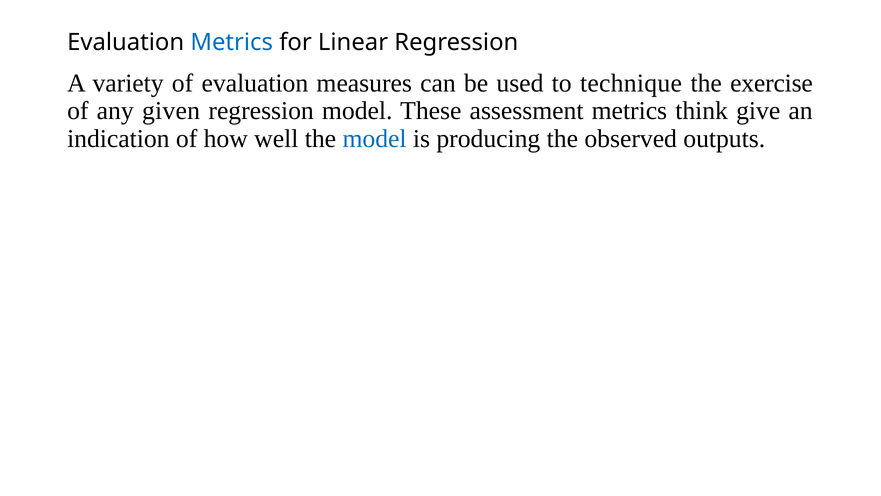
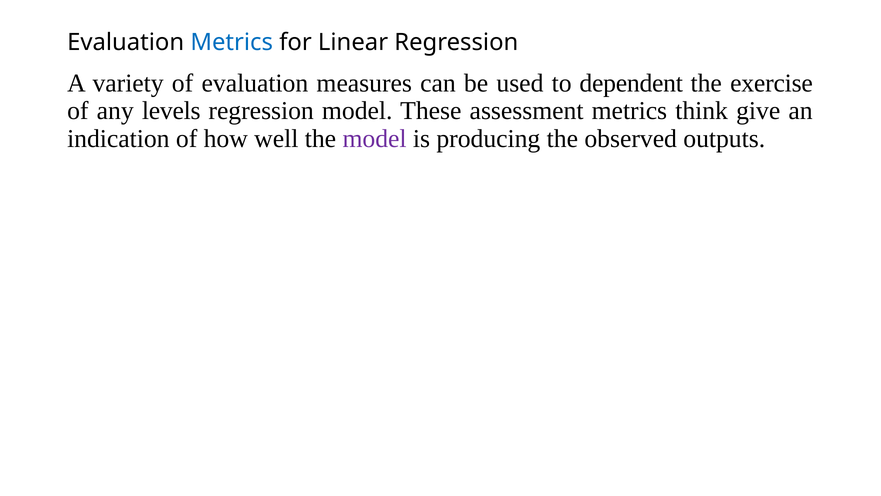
technique: technique -> dependent
given: given -> levels
model at (375, 139) colour: blue -> purple
